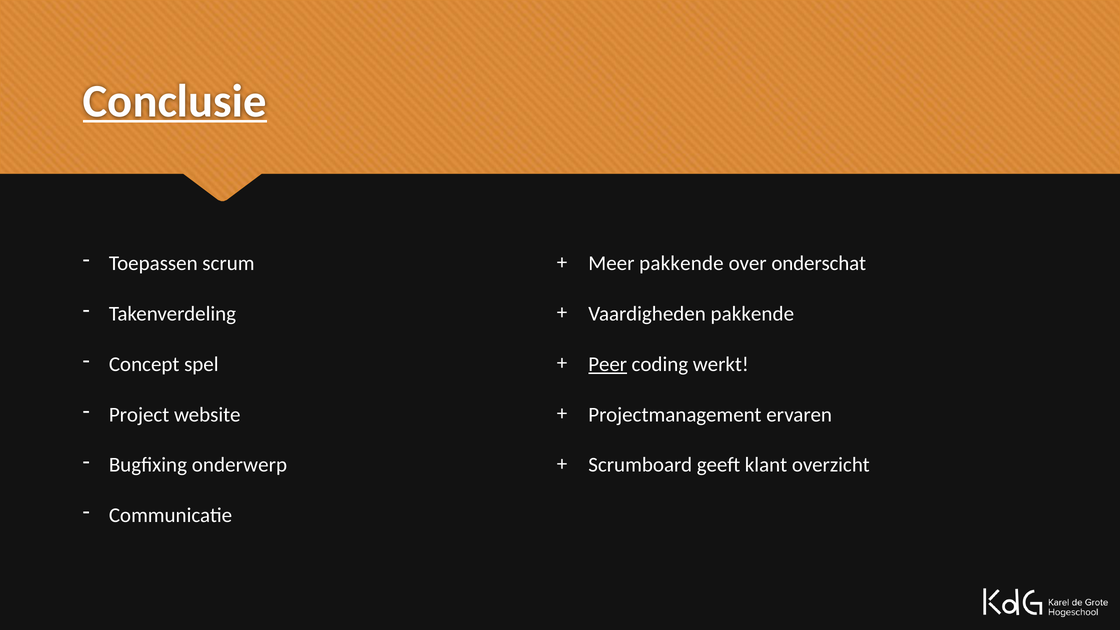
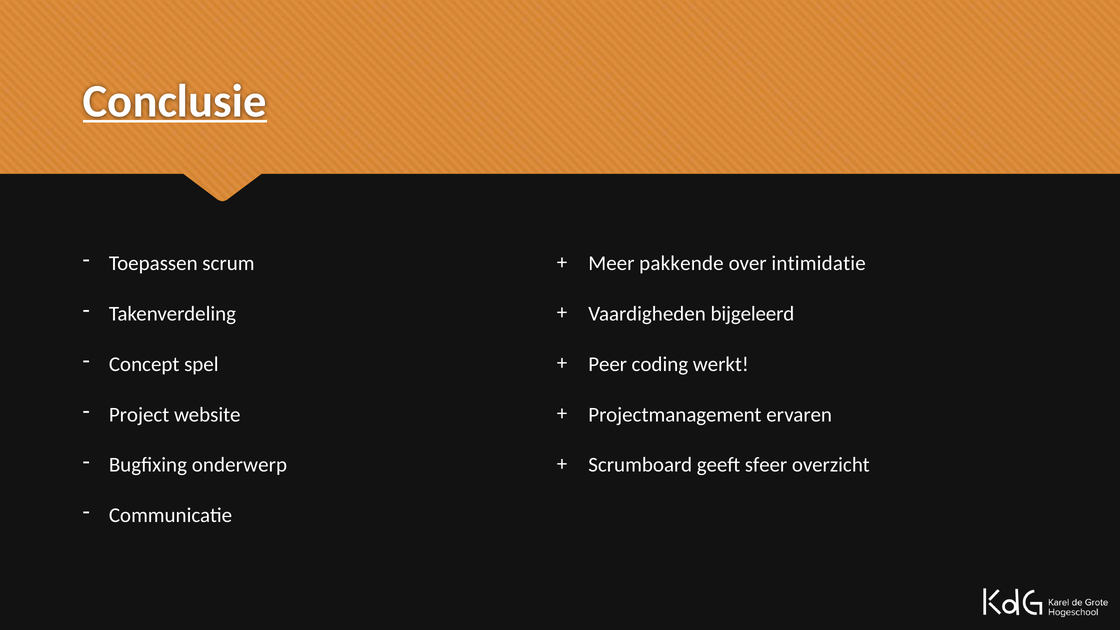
onderschat: onderschat -> intimidatie
Vaardigheden pakkende: pakkende -> bijgeleerd
Peer underline: present -> none
klant: klant -> sfeer
